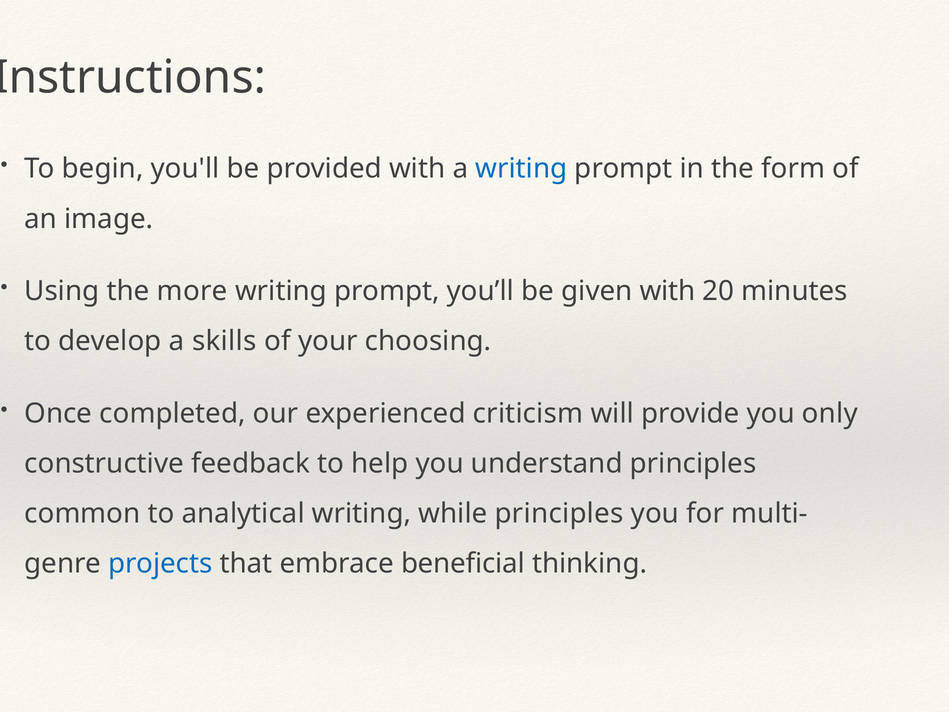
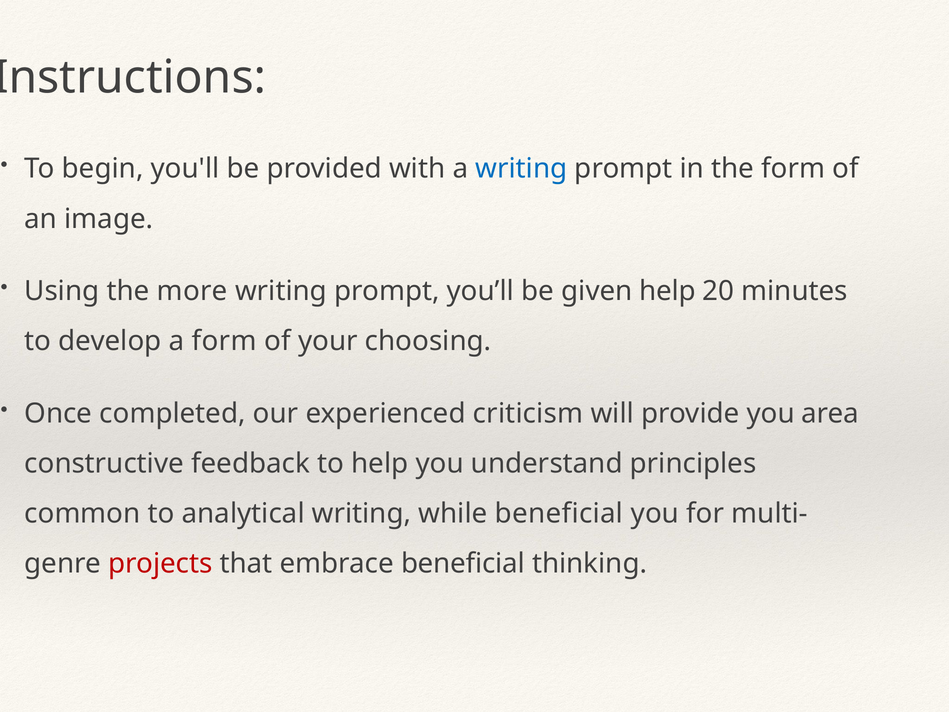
given with: with -> help
a skills: skills -> form
only: only -> area
while principles: principles -> beneficial
projects colour: blue -> red
